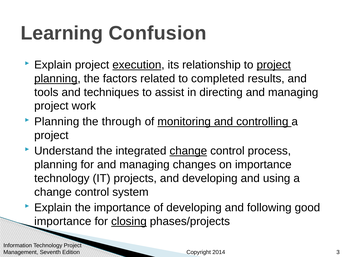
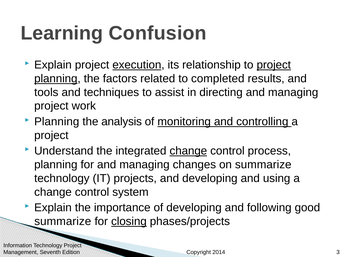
through: through -> analysis
on importance: importance -> summarize
importance at (63, 222): importance -> summarize
